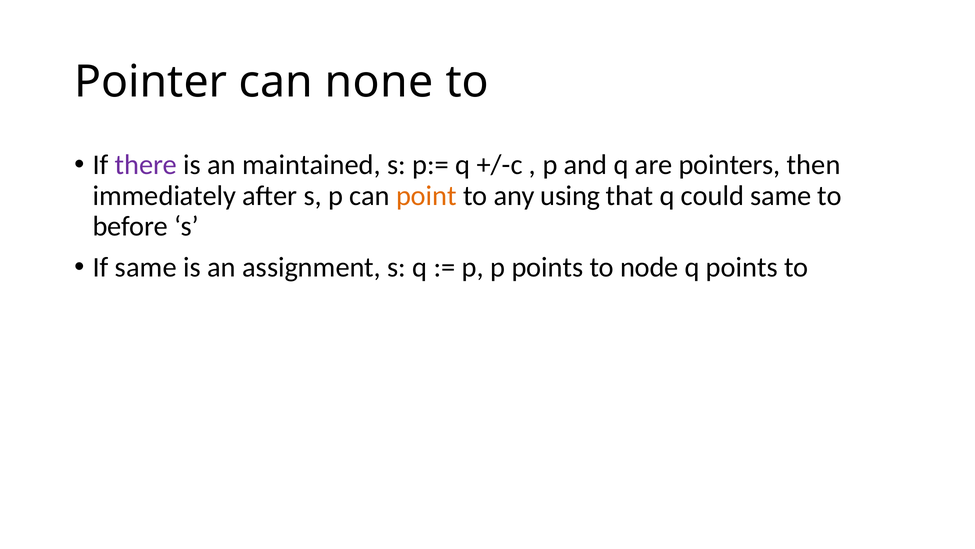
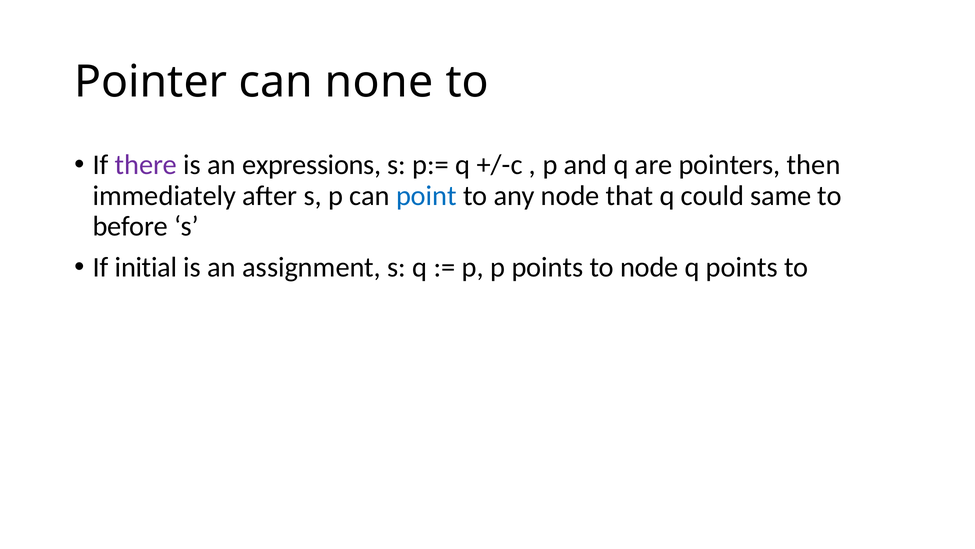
maintained: maintained -> expressions
point colour: orange -> blue
any using: using -> node
If same: same -> initial
